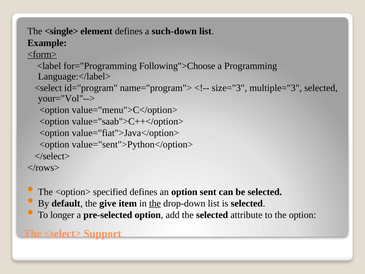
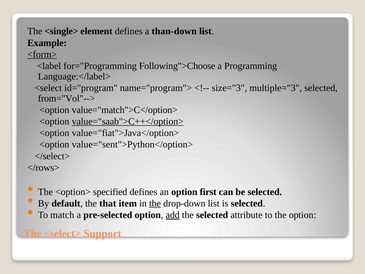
such-down: such-down -> than-down
your="Vol"-->: your="Vol"--> -> from="Vol"-->
value="menu">C</option>: value="menu">C</option> -> value="match">C</option>
value="saab">C++</option> underline: none -> present
sent: sent -> first
give: give -> that
longer: longer -> match
add underline: none -> present
